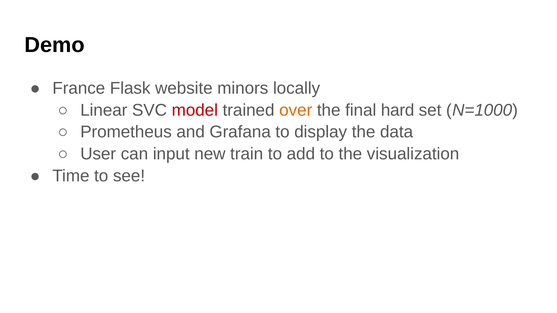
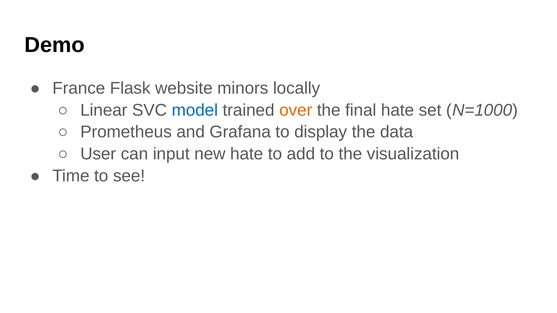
model colour: red -> blue
final hard: hard -> hate
new train: train -> hate
